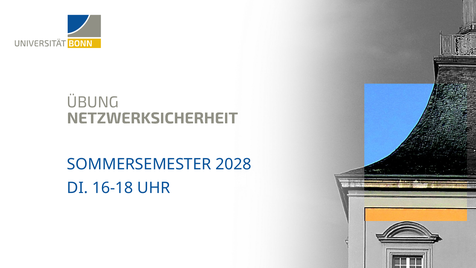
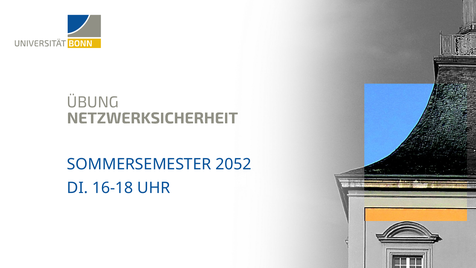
2028: 2028 -> 2052
